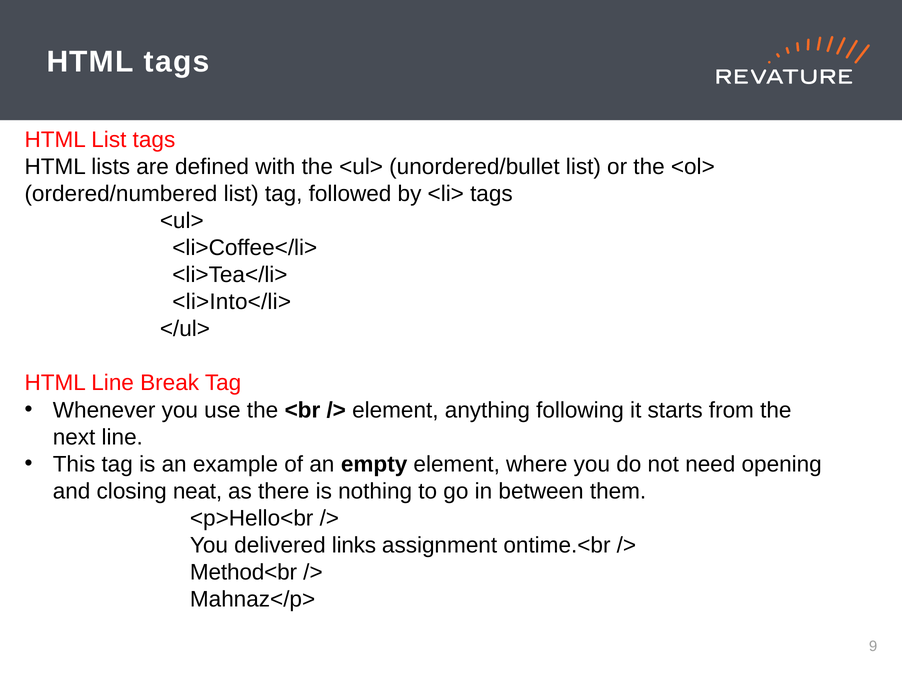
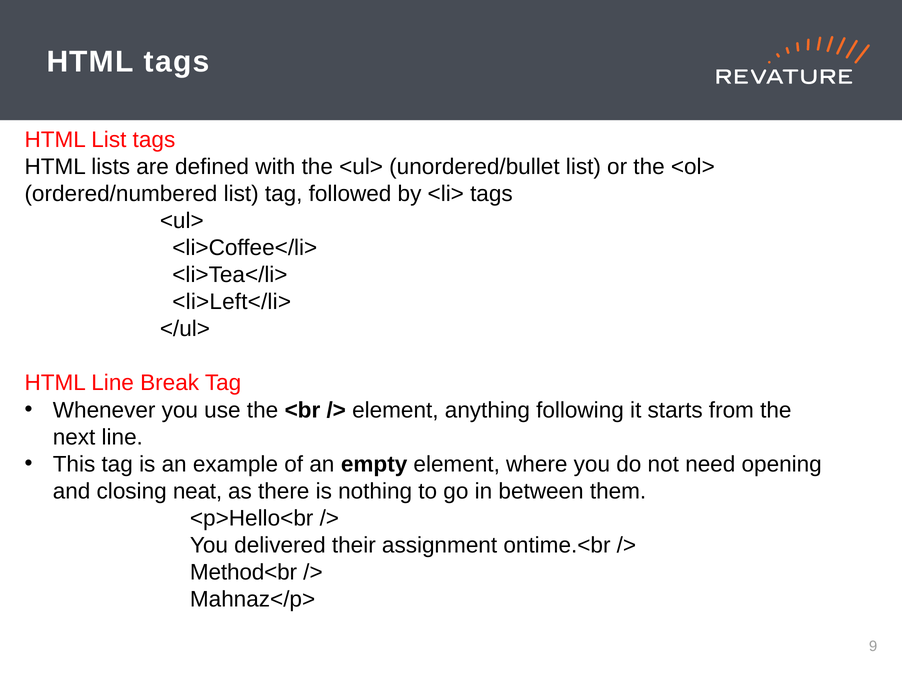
<li>Into</li>: <li>Into</li> -> <li>Left</li>
links: links -> their
